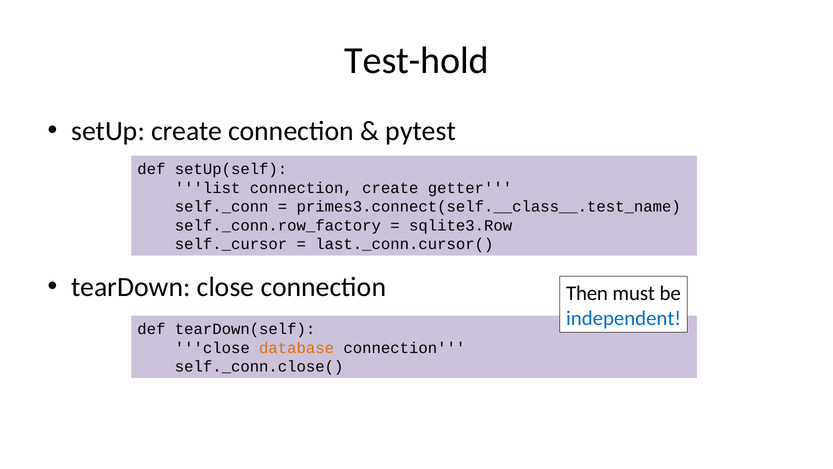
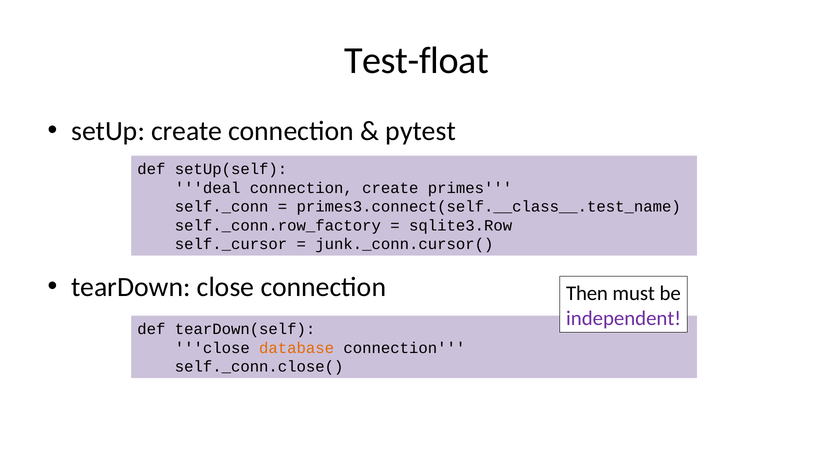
Test-hold: Test-hold -> Test-float
list: list -> deal
getter: getter -> primes
last._conn.cursor(: last._conn.cursor( -> junk._conn.cursor(
independent colour: blue -> purple
